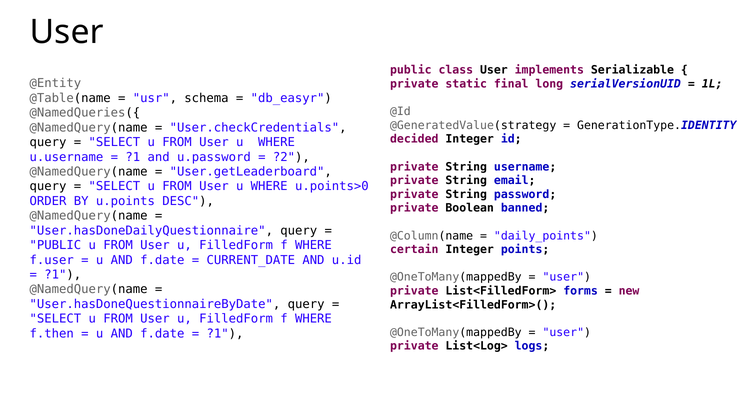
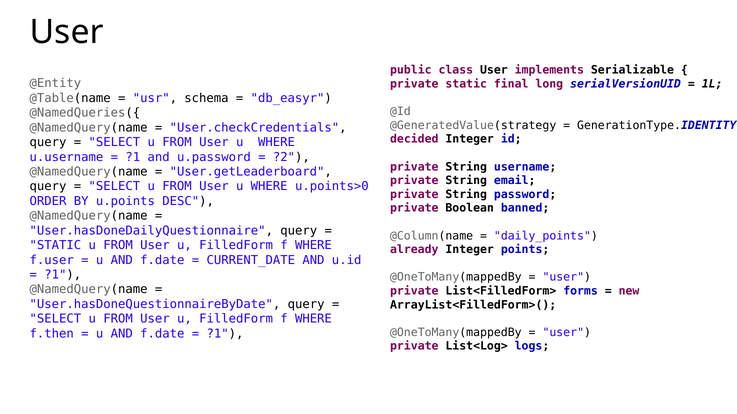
PUBLIC at (55, 246): PUBLIC -> STATIC
certain: certain -> already
